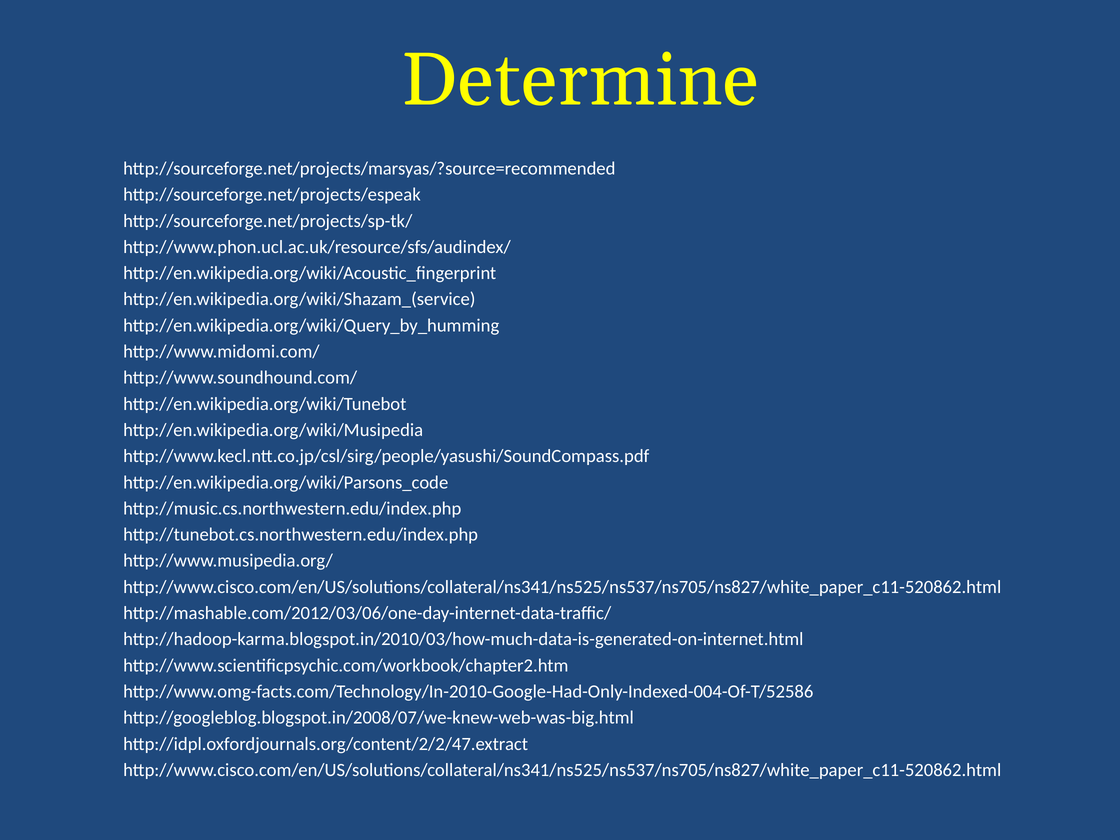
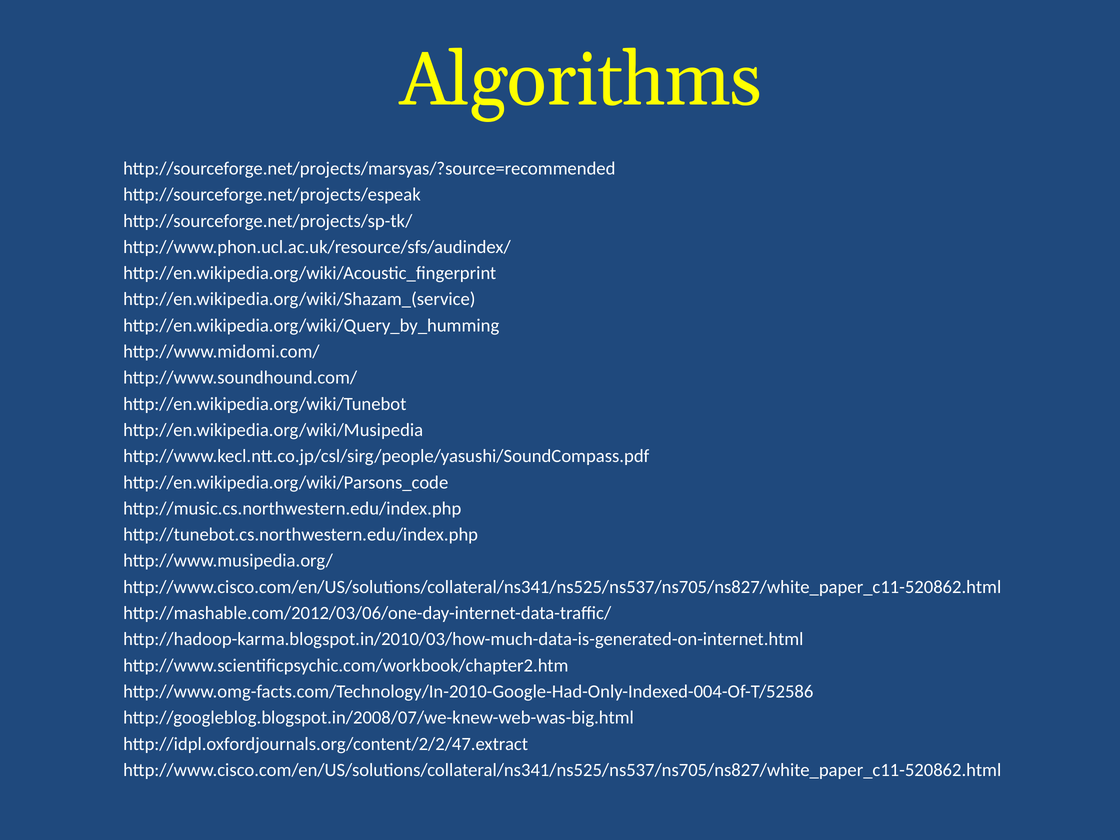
Determine: Determine -> Algorithms
